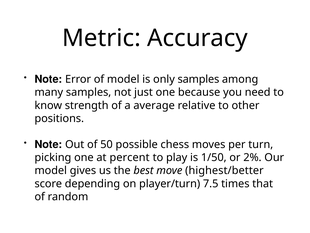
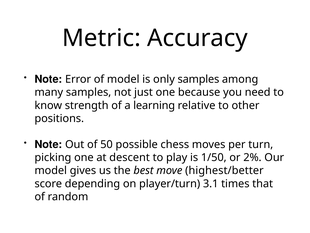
average: average -> learning
percent: percent -> descent
7.5: 7.5 -> 3.1
